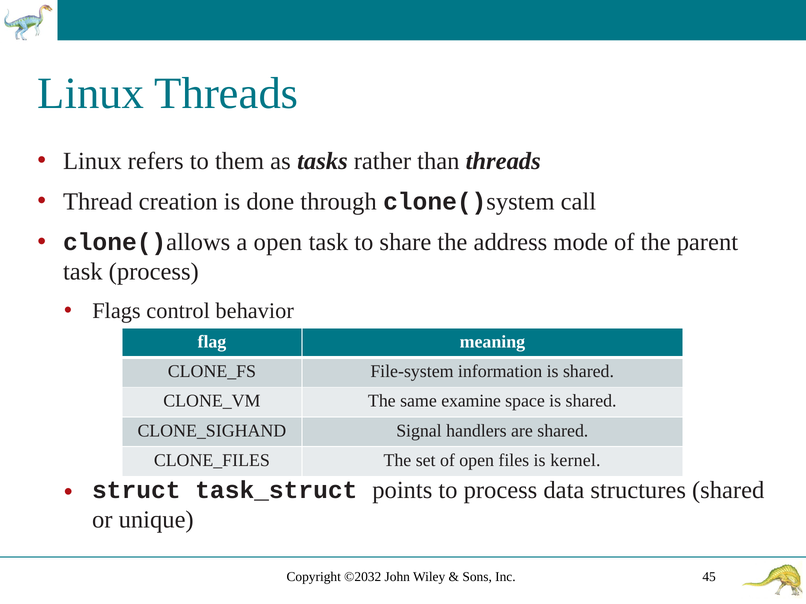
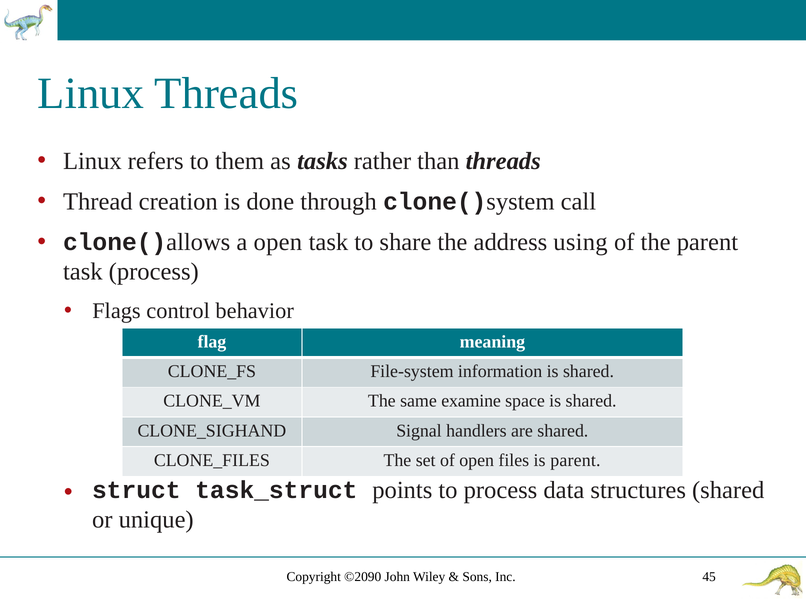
mode: mode -> using
is kernel: kernel -> parent
©2032: ©2032 -> ©2090
